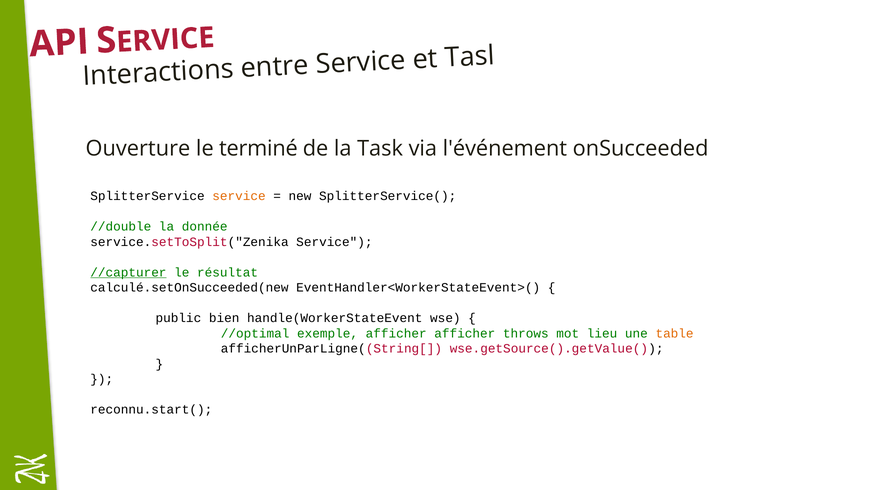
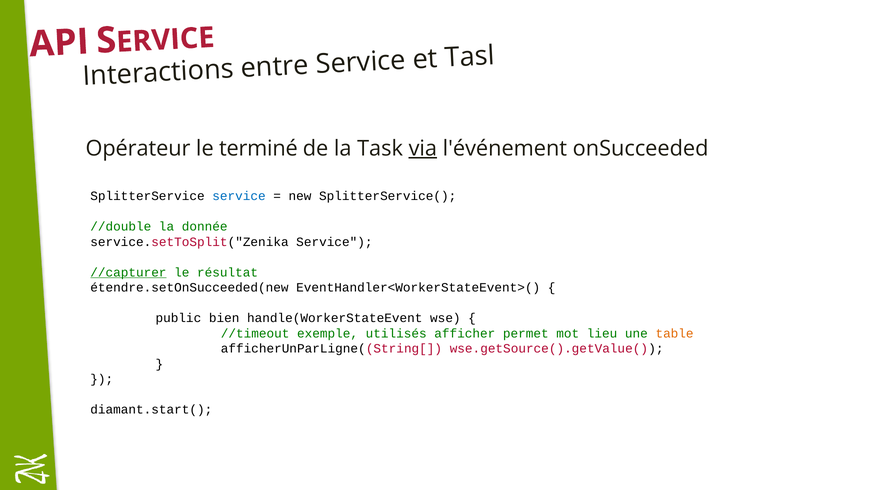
Ouverture: Ouverture -> Opérateur
via underline: none -> present
service at (239, 196) colour: orange -> blue
calculé.setOnSucceeded(new: calculé.setOnSucceeded(new -> étendre.setOnSucceeded(new
//optimal: //optimal -> //timeout
exemple afficher: afficher -> utilisés
throws: throws -> permet
reconnu.start(: reconnu.start( -> diamant.start(
